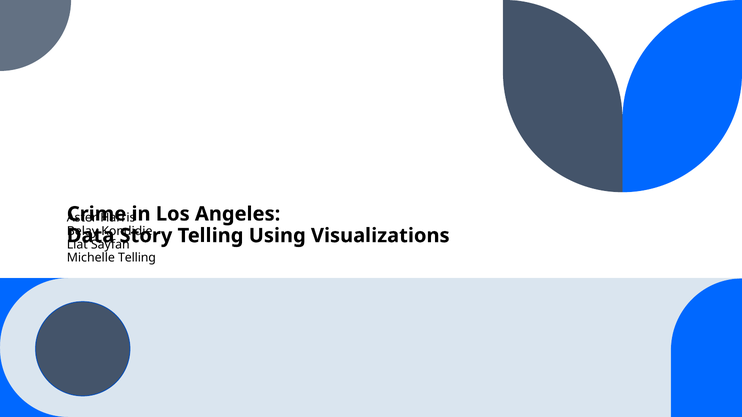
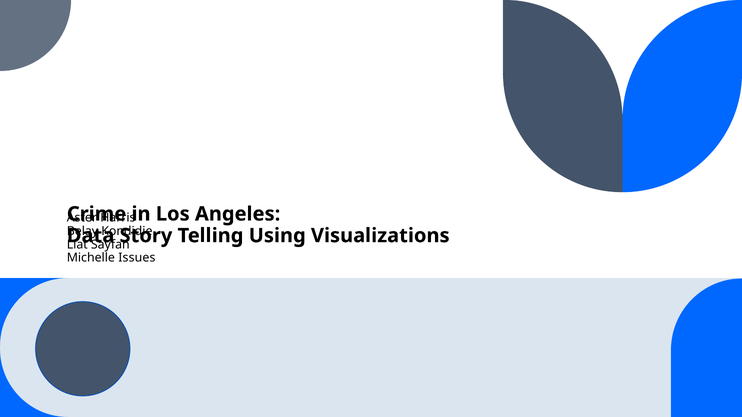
Michelle Telling: Telling -> Issues
